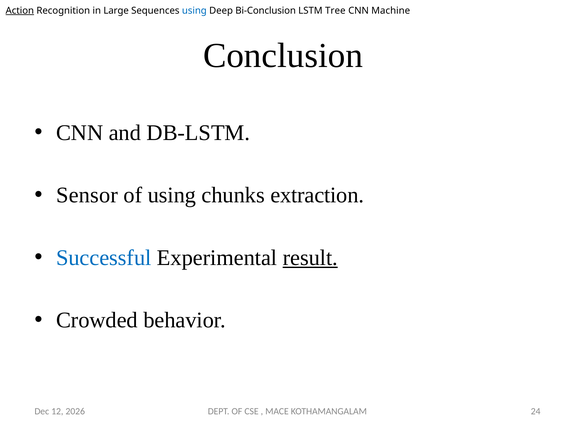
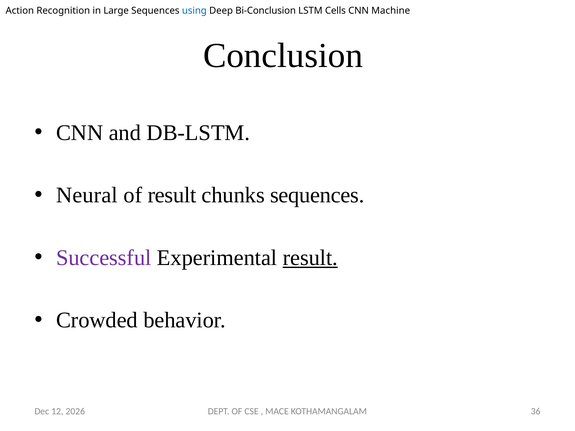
Action underline: present -> none
Tree: Tree -> Cells
Sensor: Sensor -> Neural
of using: using -> result
chunks extraction: extraction -> sequences
Successful colour: blue -> purple
24: 24 -> 36
